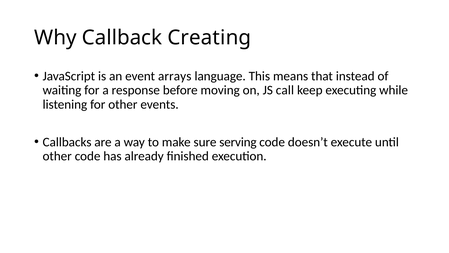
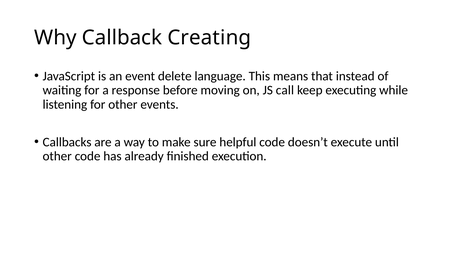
arrays: arrays -> delete
serving: serving -> helpful
